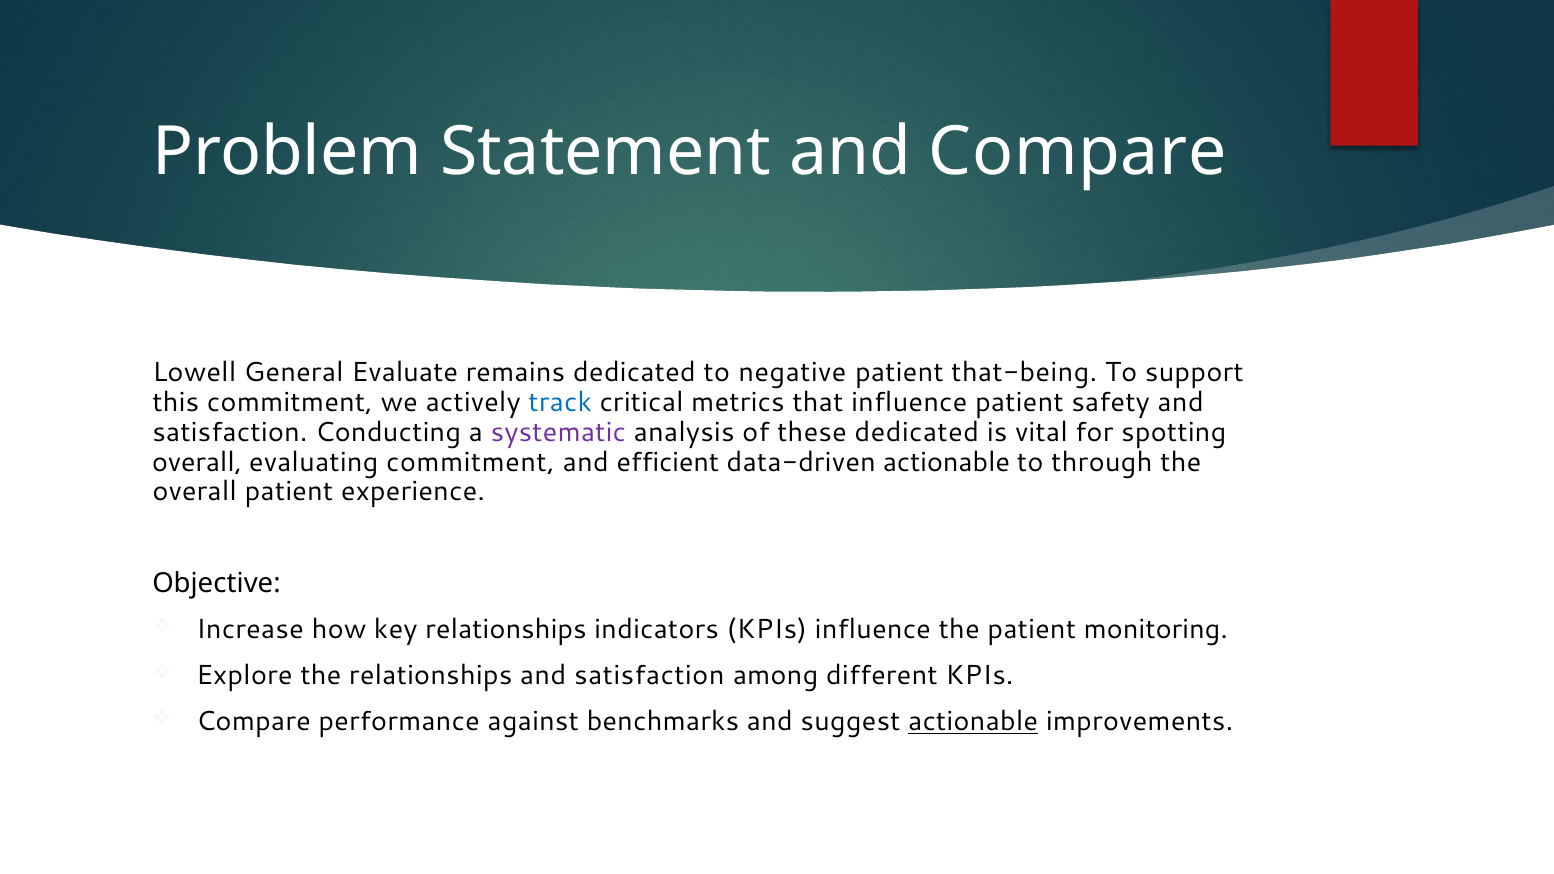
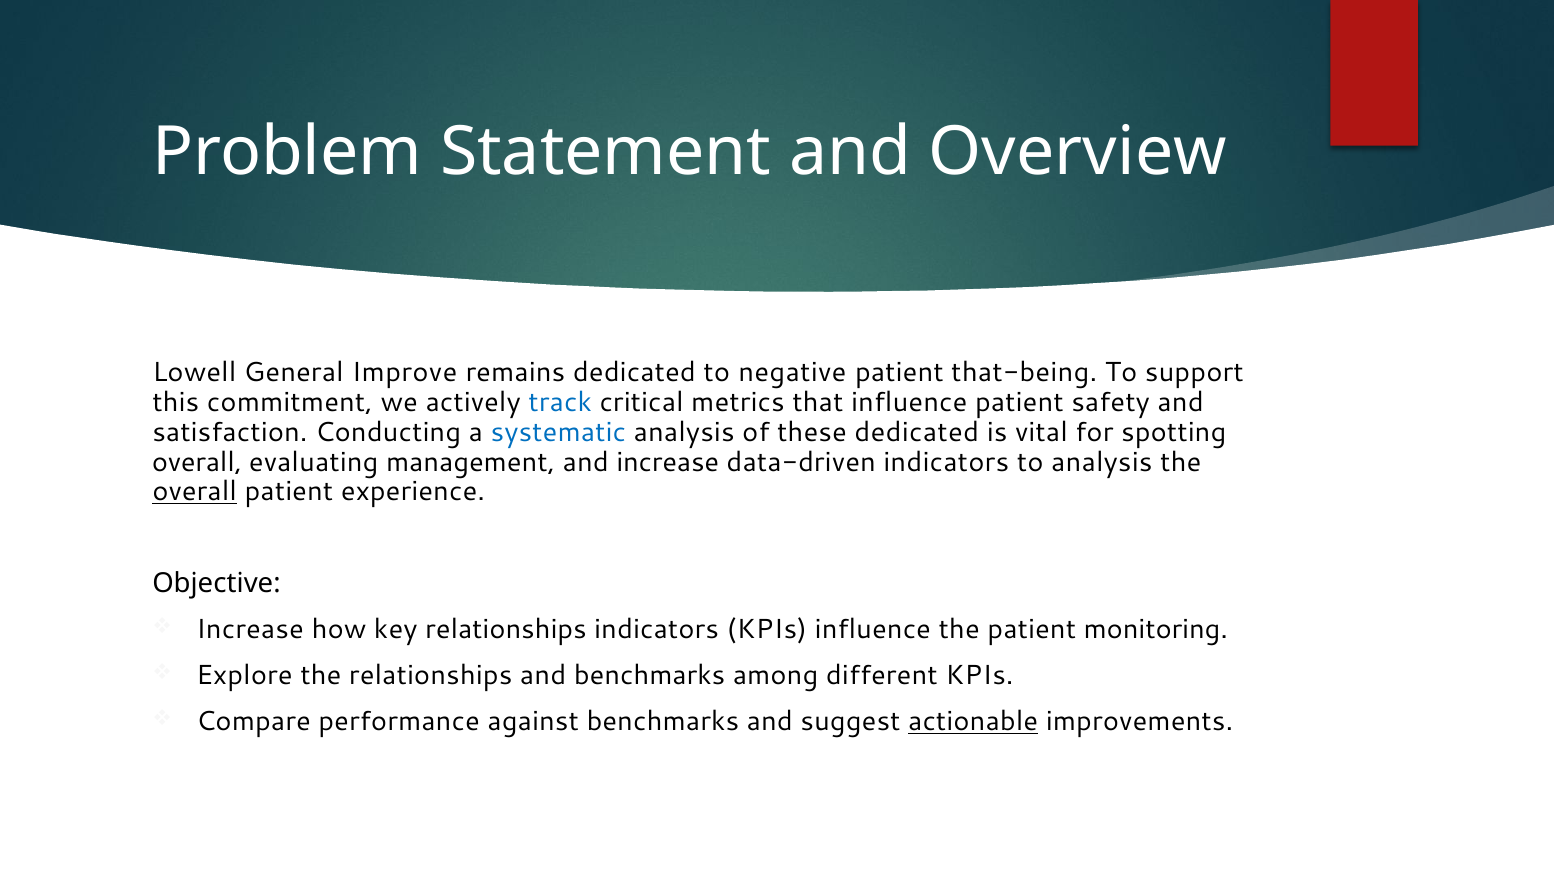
and Compare: Compare -> Overview
Evaluate: Evaluate -> Improve
systematic colour: purple -> blue
evaluating commitment: commitment -> management
and efficient: efficient -> increase
data-driven actionable: actionable -> indicators
to through: through -> analysis
overall at (195, 492) underline: none -> present
relationships and satisfaction: satisfaction -> benchmarks
